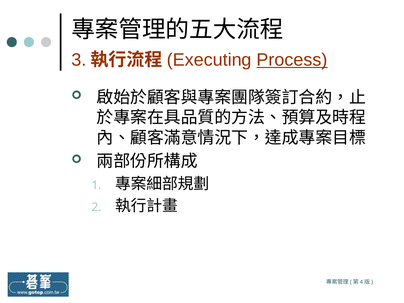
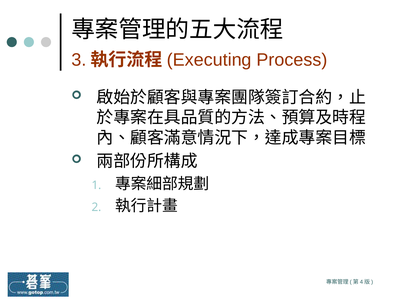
Process underline: present -> none
